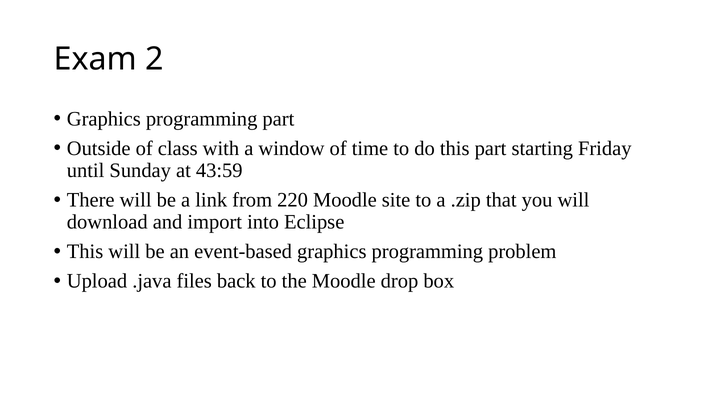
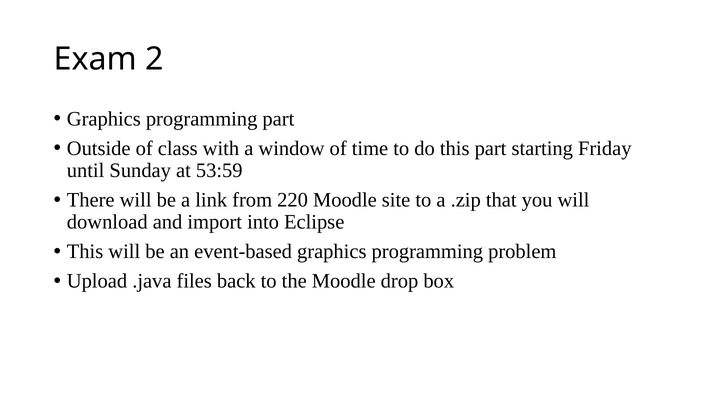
43:59: 43:59 -> 53:59
